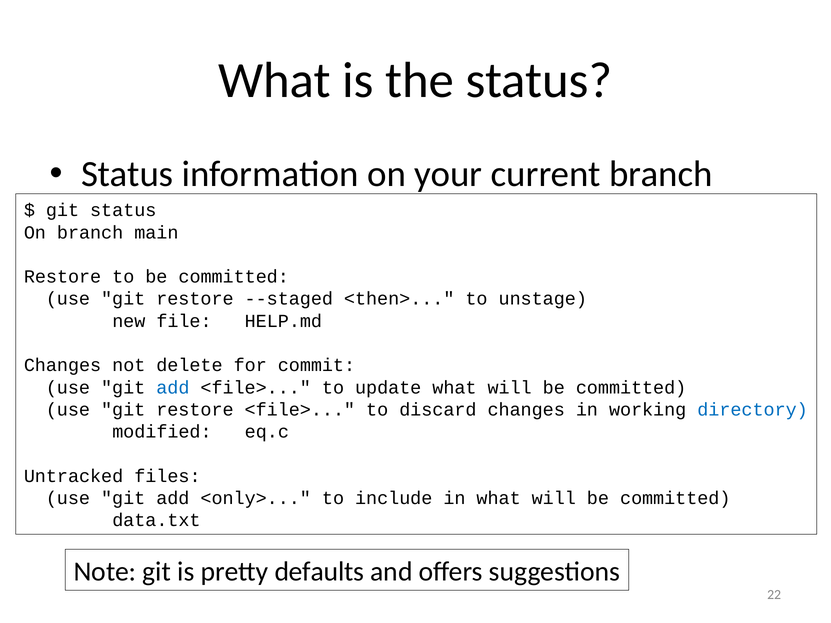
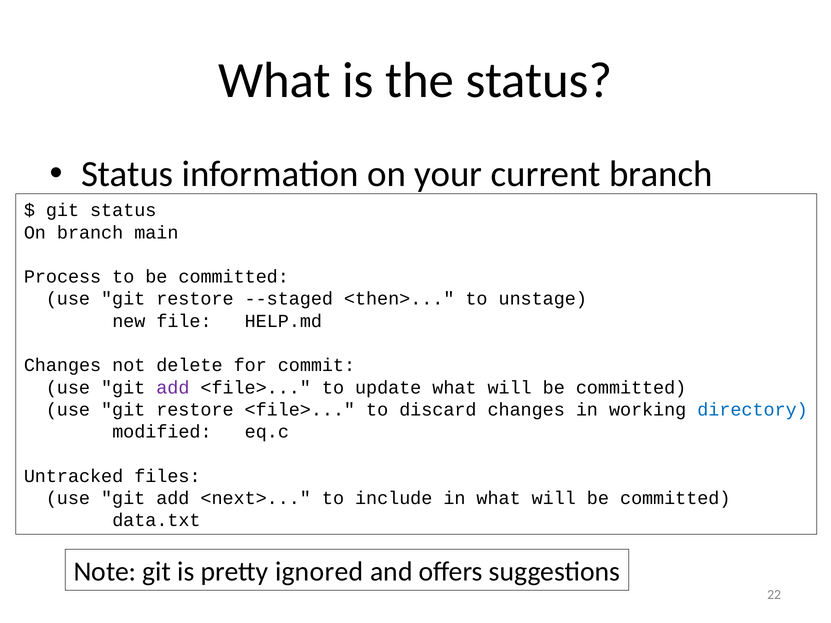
Restore at (63, 277): Restore -> Process
add at (173, 388) colour: blue -> purple
<only>: <only> -> <next>
defaults: defaults -> ignored
